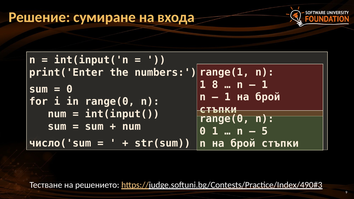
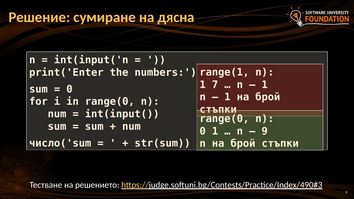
входа: входа -> дясна
8: 8 -> 7
5 at (265, 131): 5 -> 9
